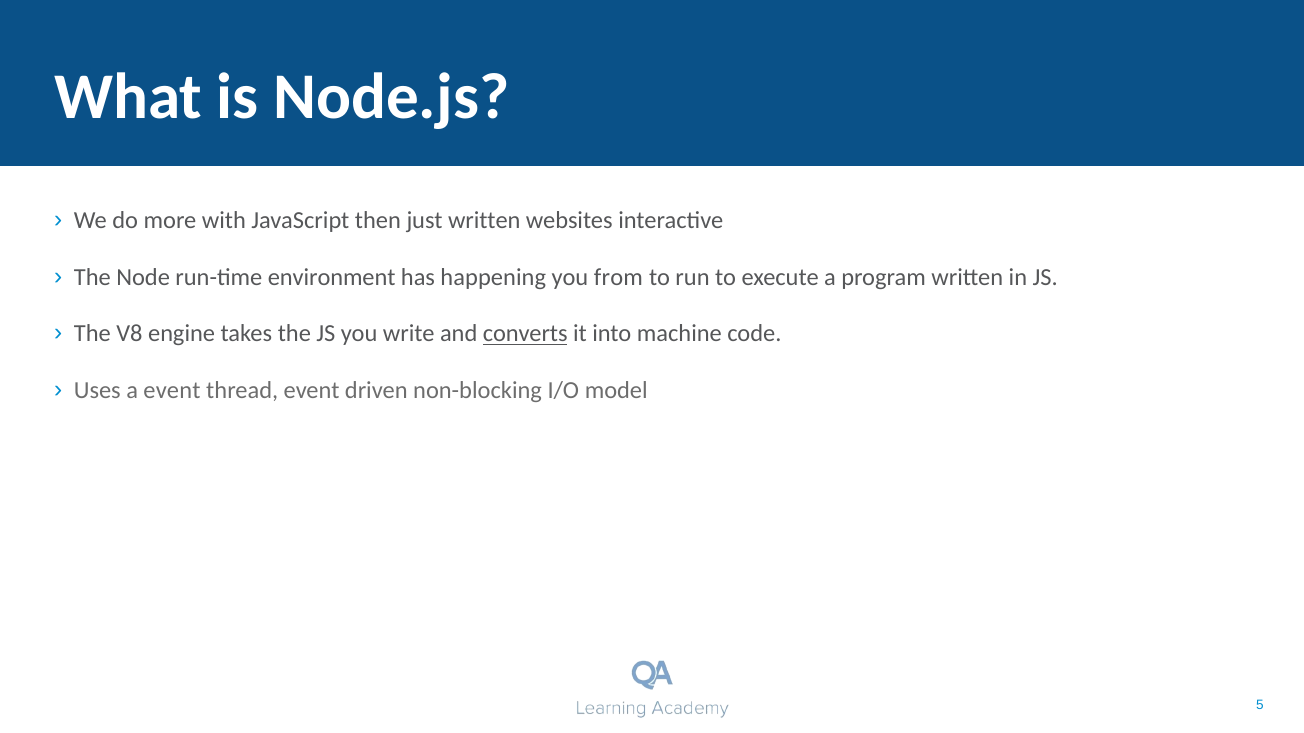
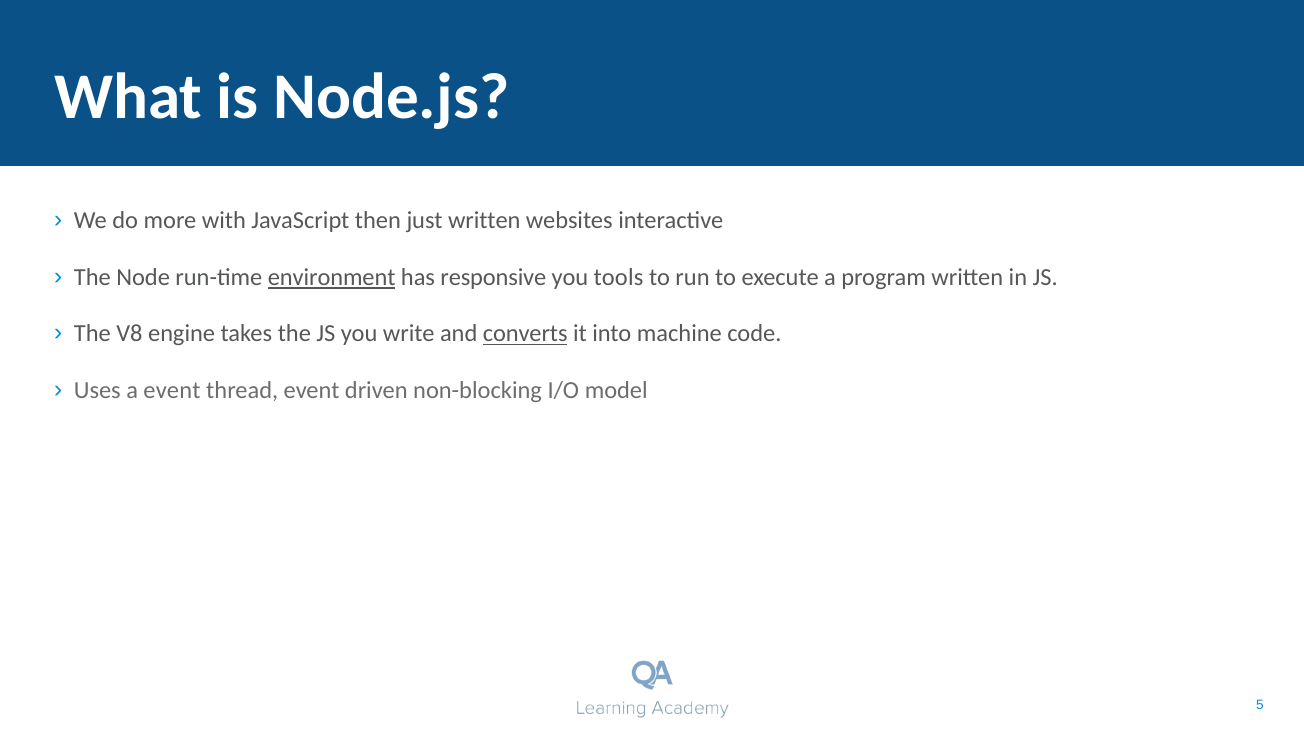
environment underline: none -> present
happening: happening -> responsive
from: from -> tools
